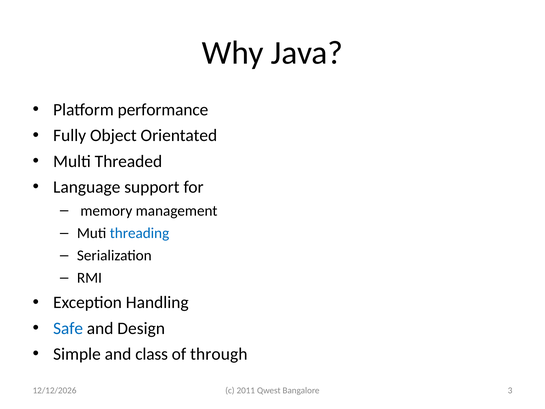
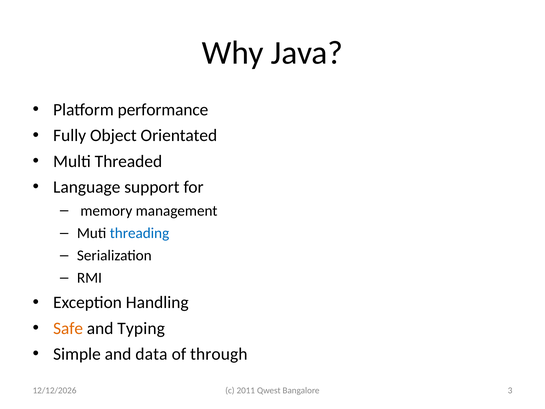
Safe colour: blue -> orange
Design: Design -> Typing
class: class -> data
